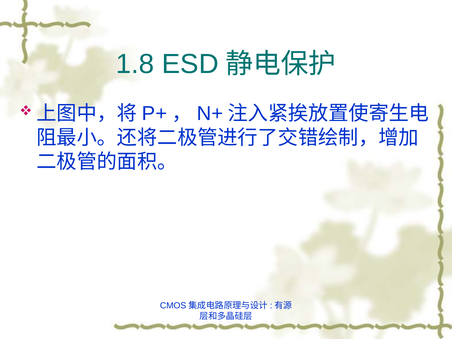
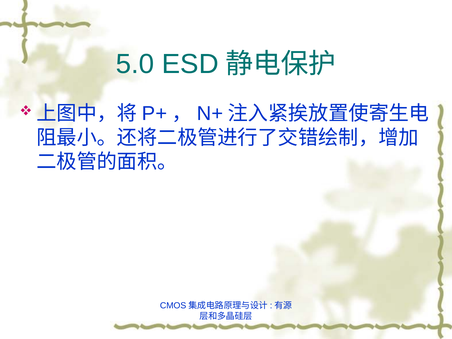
1.8: 1.8 -> 5.0
